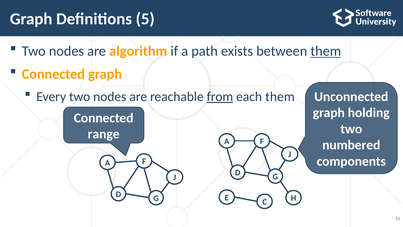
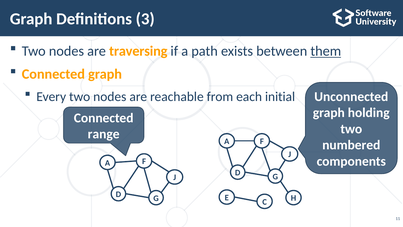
5: 5 -> 3
algorithm: algorithm -> traversing
from underline: present -> none
each them: them -> initial
